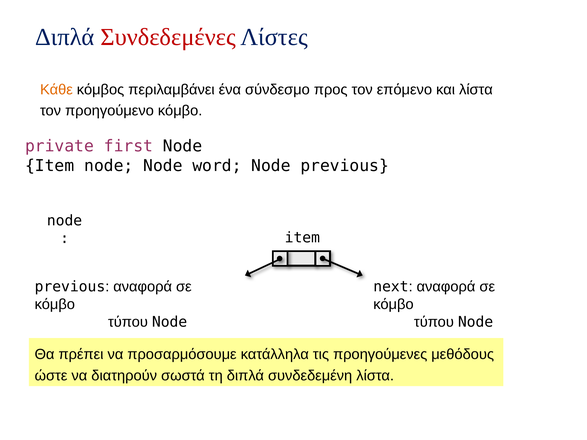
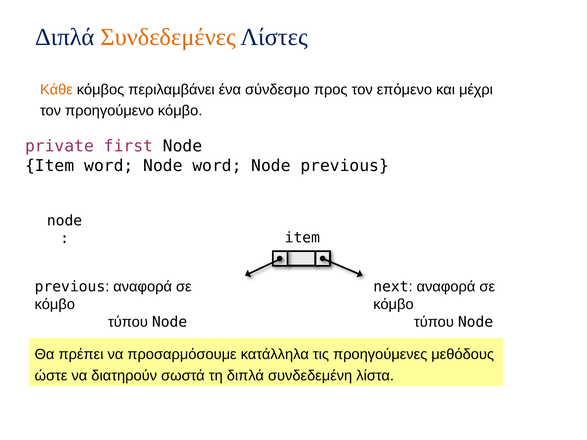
Συνδεδεμένες colour: red -> orange
και λίστα: λίστα -> μέχρι
Item node: node -> word
